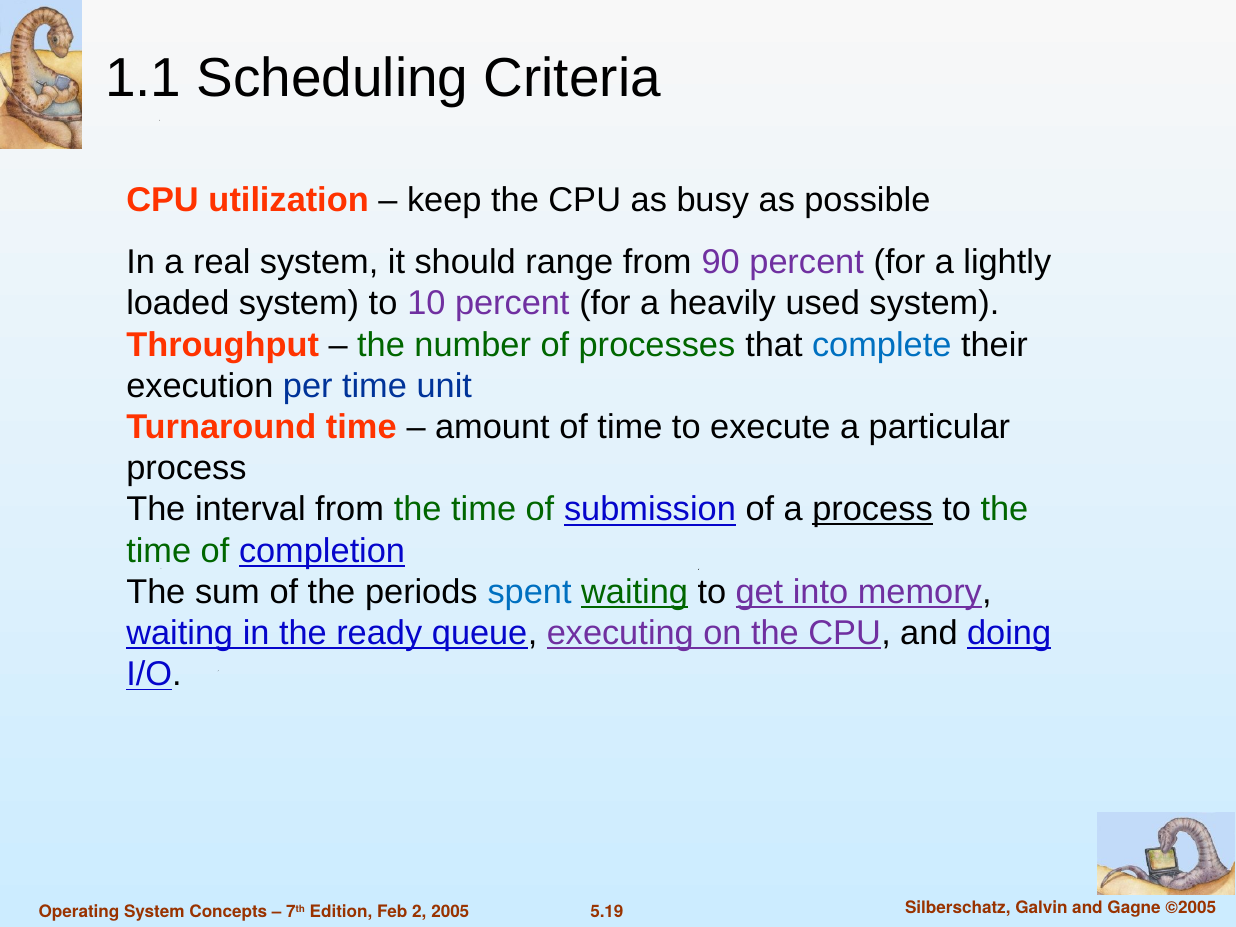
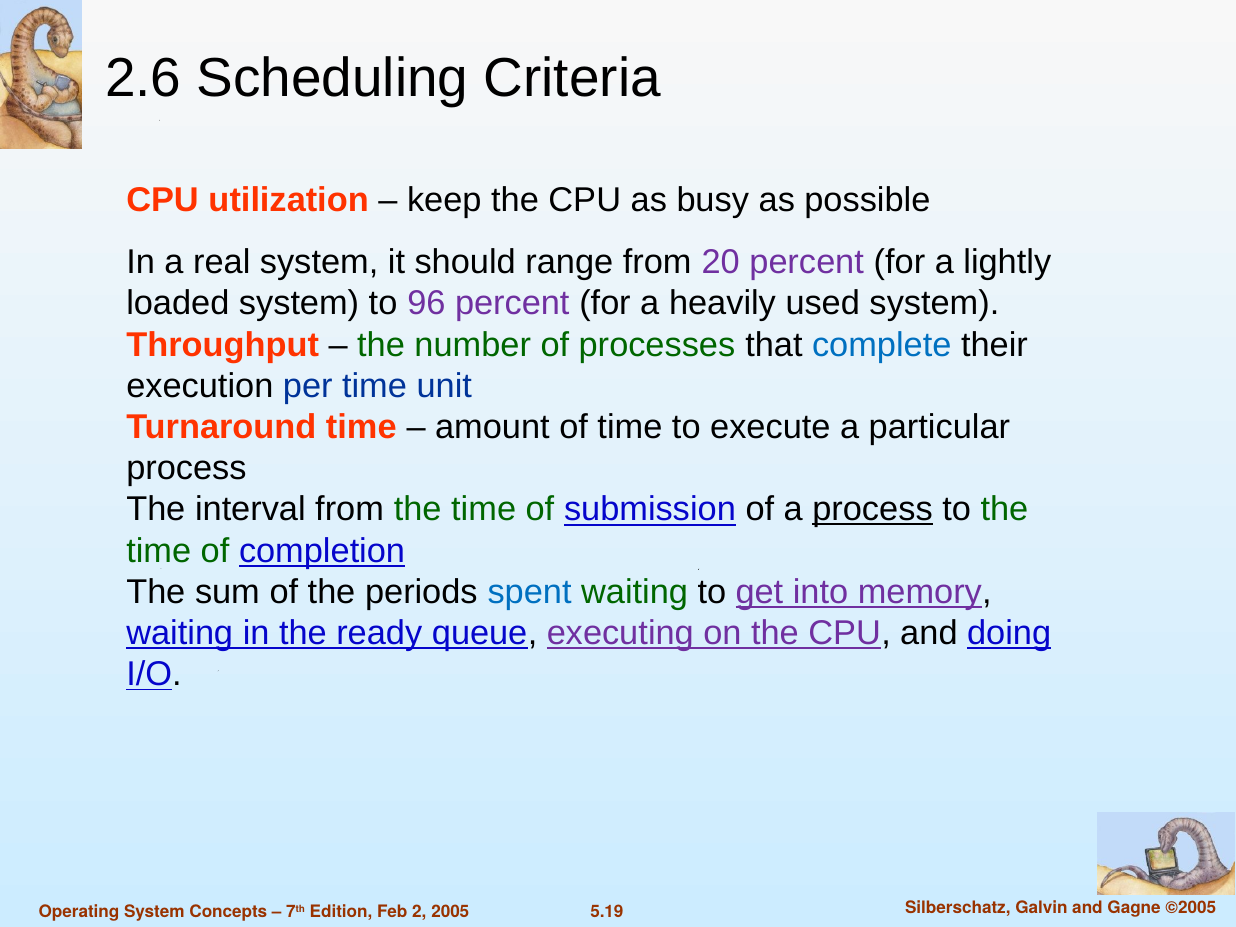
1.1: 1.1 -> 2.6
90: 90 -> 20
10: 10 -> 96
waiting at (635, 592) underline: present -> none
